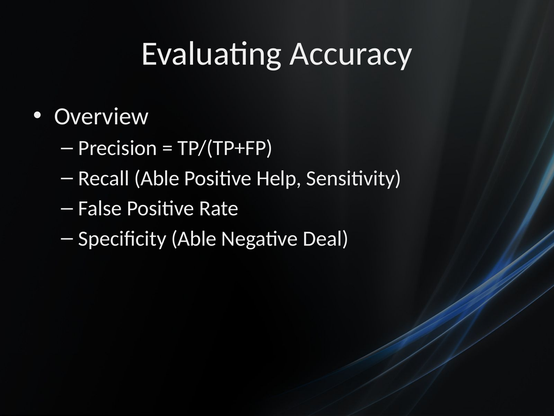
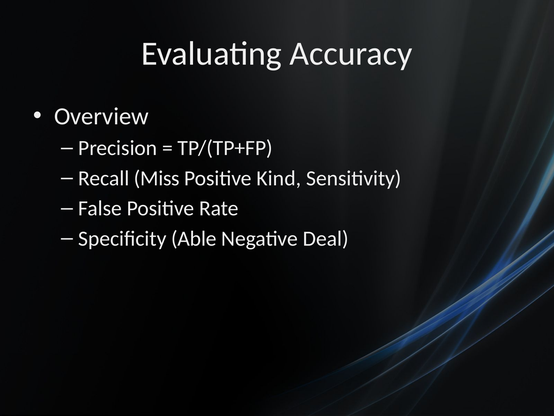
Recall Able: Able -> Miss
Help: Help -> Kind
